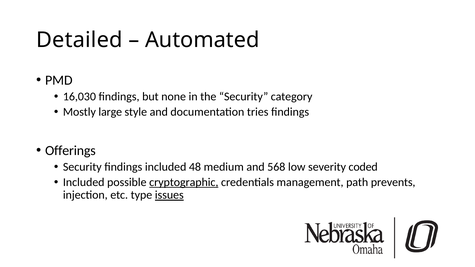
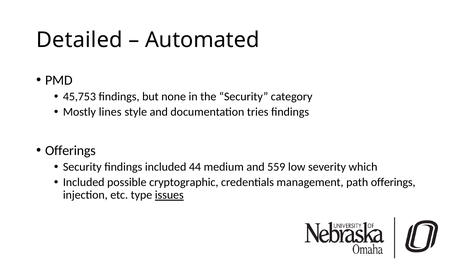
16,030: 16,030 -> 45,753
large: large -> lines
48: 48 -> 44
568: 568 -> 559
coded: coded -> which
cryptographic underline: present -> none
path prevents: prevents -> offerings
